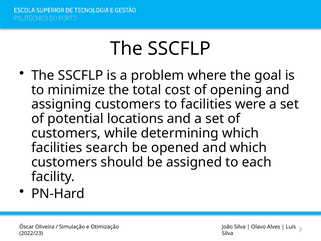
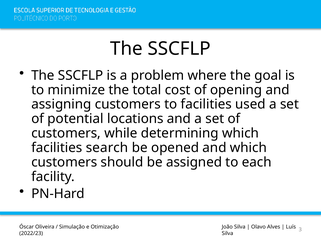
were: were -> used
